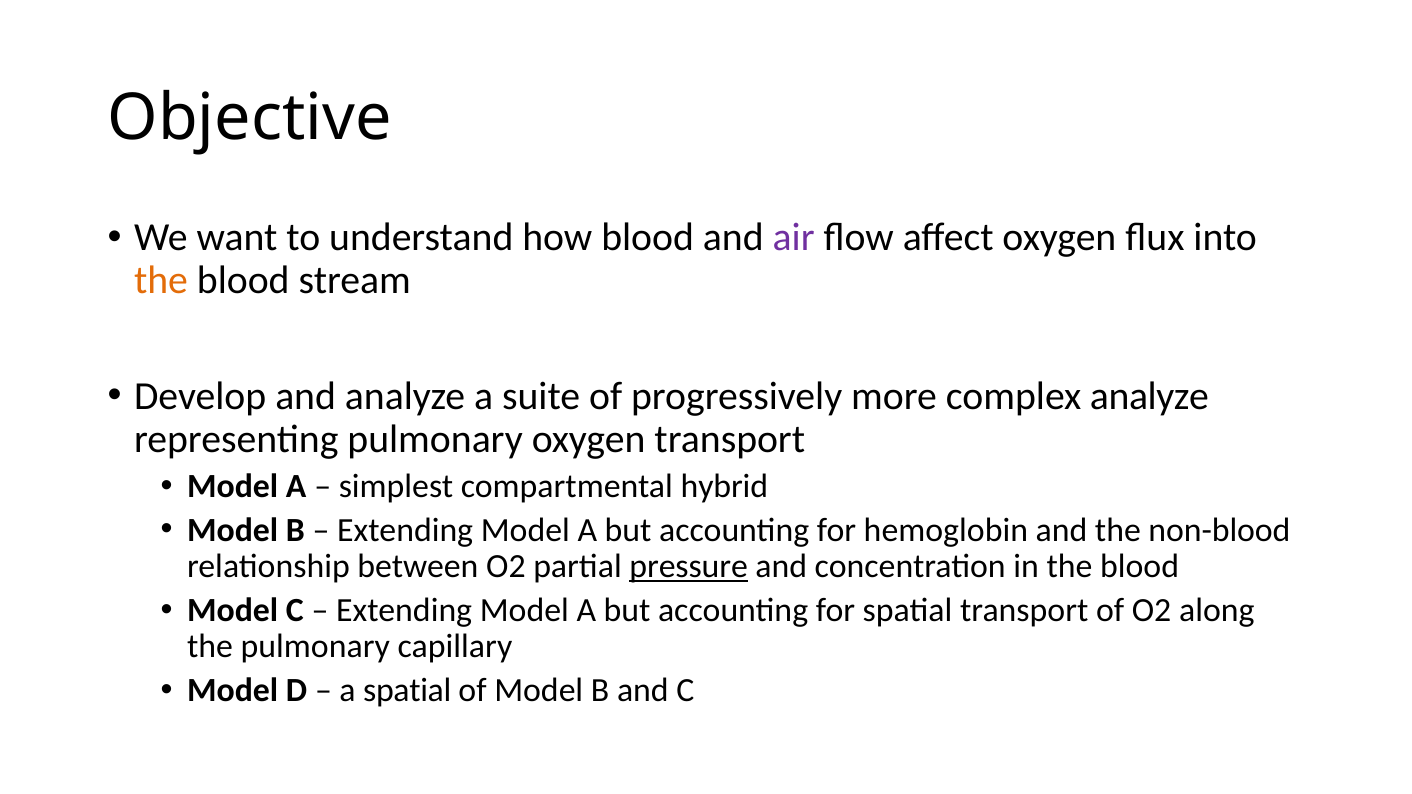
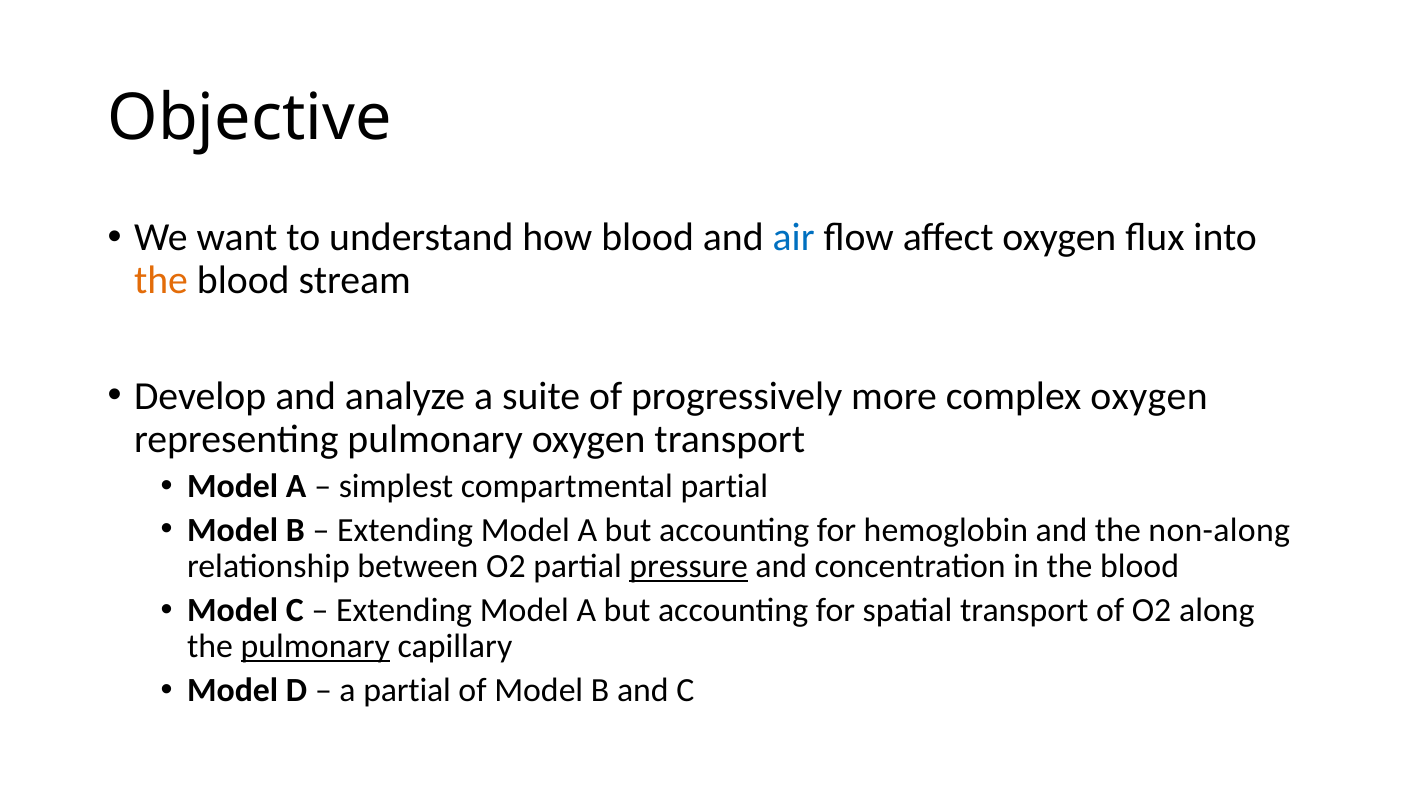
air colour: purple -> blue
complex analyze: analyze -> oxygen
compartmental hybrid: hybrid -> partial
non-blood: non-blood -> non-along
pulmonary at (315, 647) underline: none -> present
a spatial: spatial -> partial
